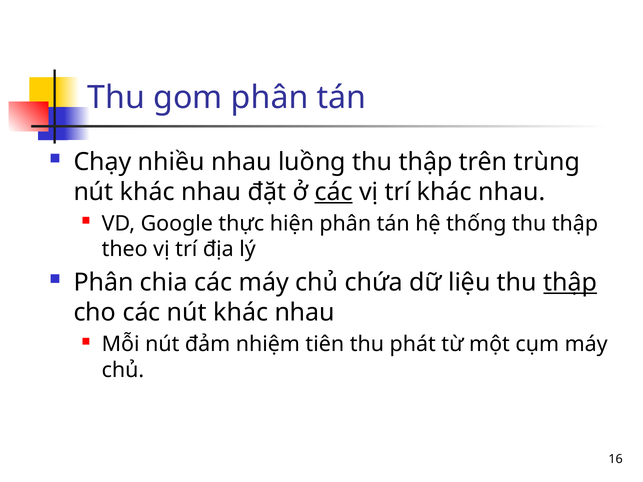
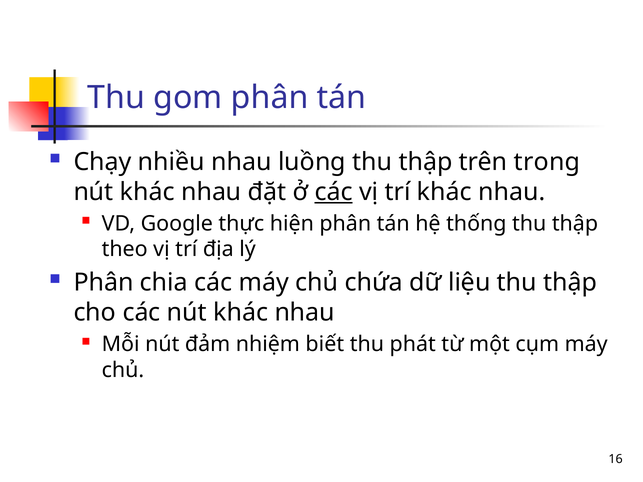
trùng: trùng -> trọng
thập at (570, 283) underline: present -> none
tiên: tiên -> biết
